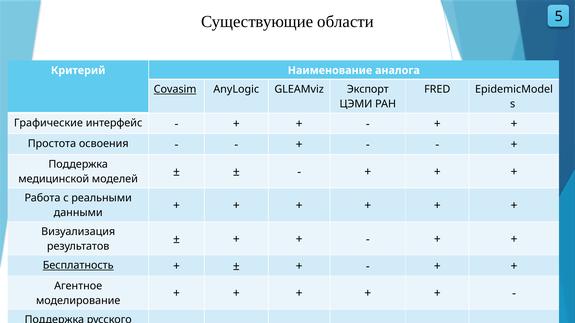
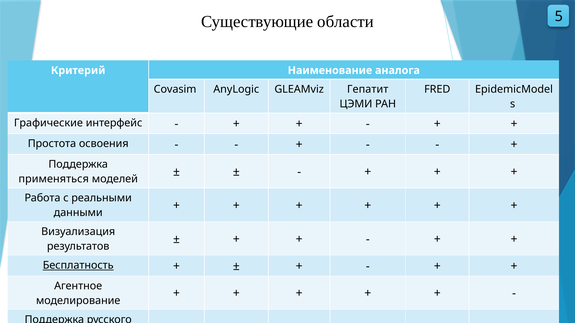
Covasim underline: present -> none
GLEAMviz Экспорт: Экспорт -> Гепатит
медицинской: медицинской -> применяться
